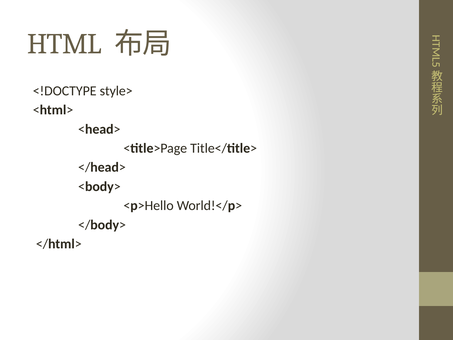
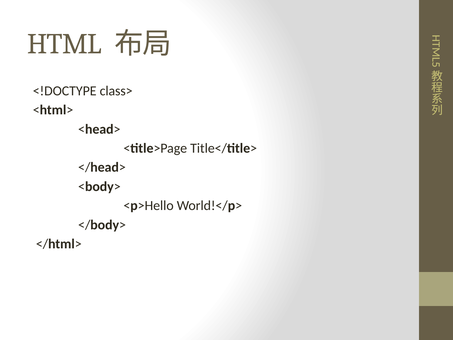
style>: style> -> class>
